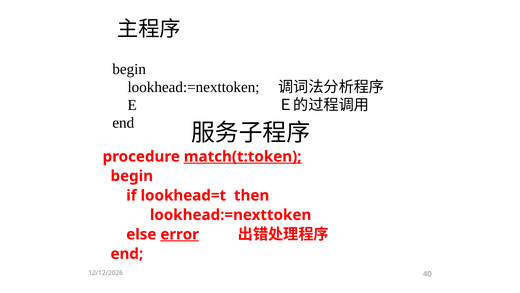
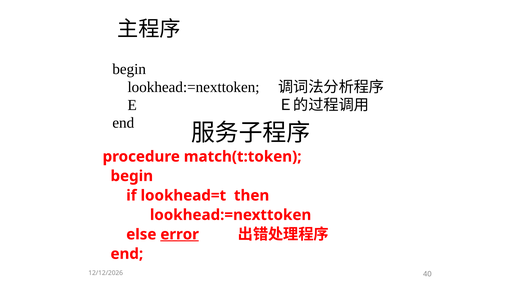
match(t:token underline: present -> none
